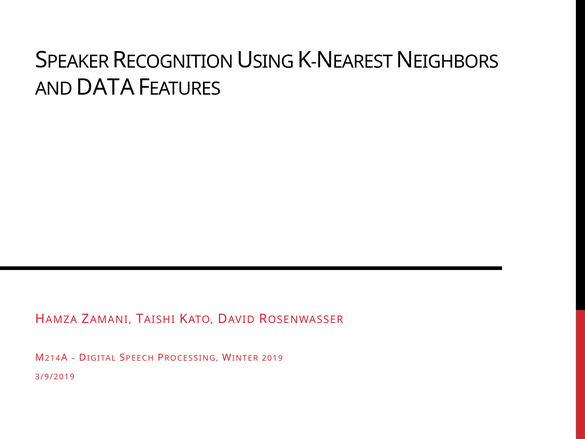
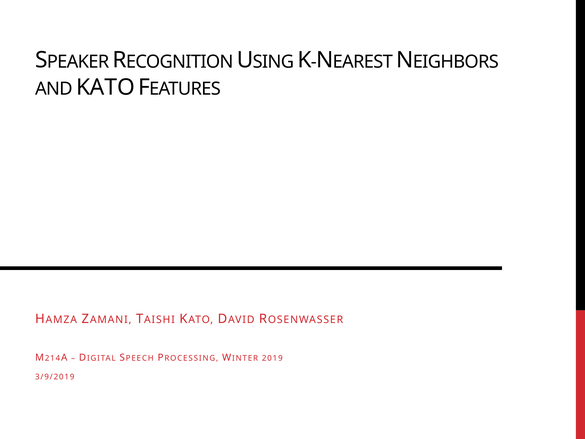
AND DATA: DATA -> KATO
